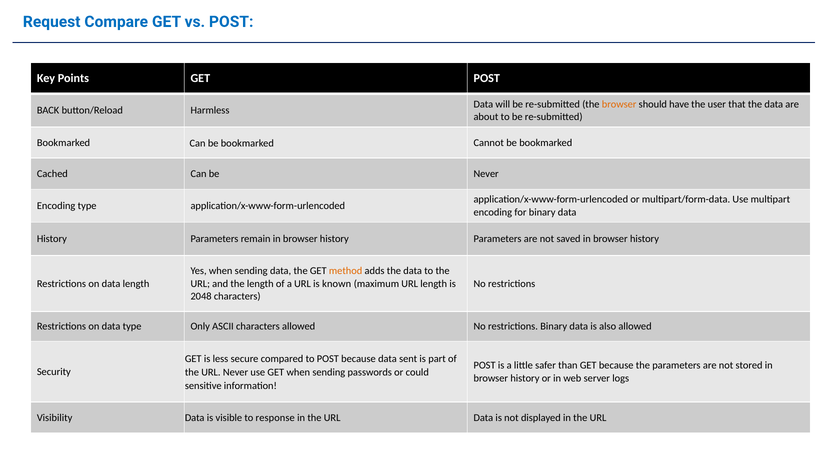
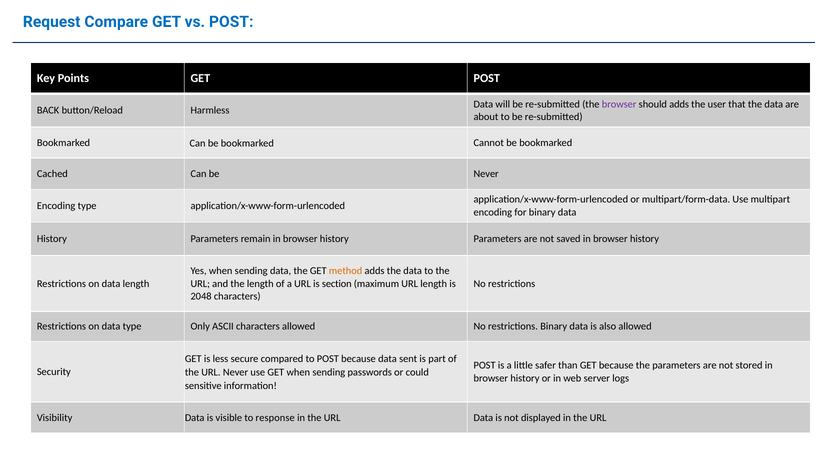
browser at (619, 104) colour: orange -> purple
should have: have -> adds
known: known -> section
